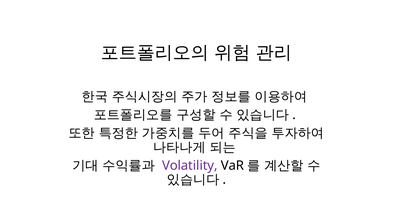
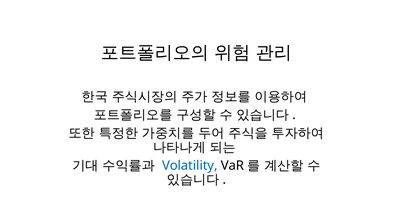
Volatility colour: purple -> blue
